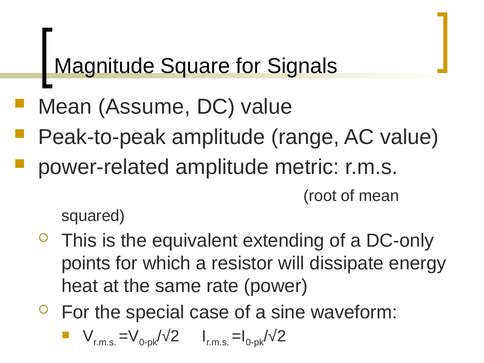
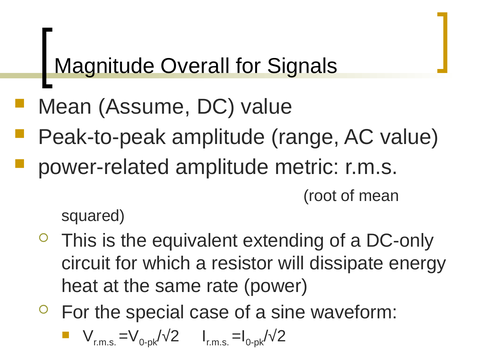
Square: Square -> Overall
points: points -> circuit
